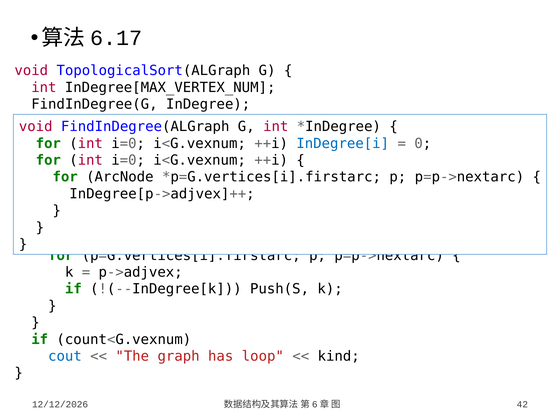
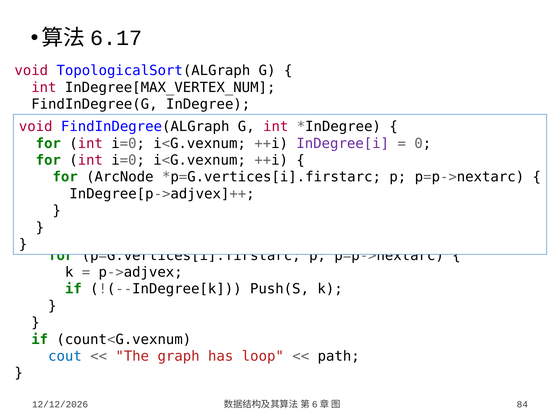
InDegree[i colour: blue -> purple
kind: kind -> path
42: 42 -> 84
